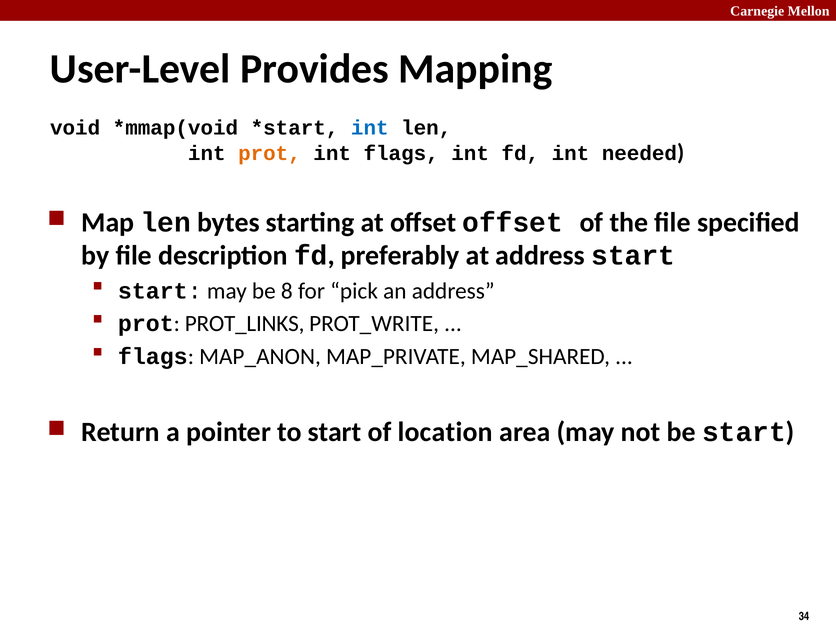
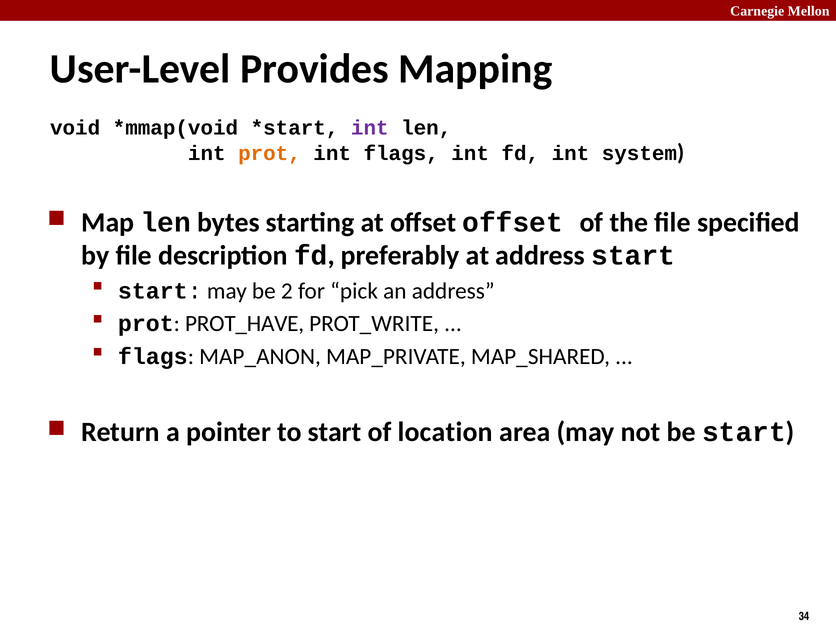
int at (370, 128) colour: blue -> purple
needed: needed -> system
8: 8 -> 2
PROT_LINKS: PROT_LINKS -> PROT_HAVE
